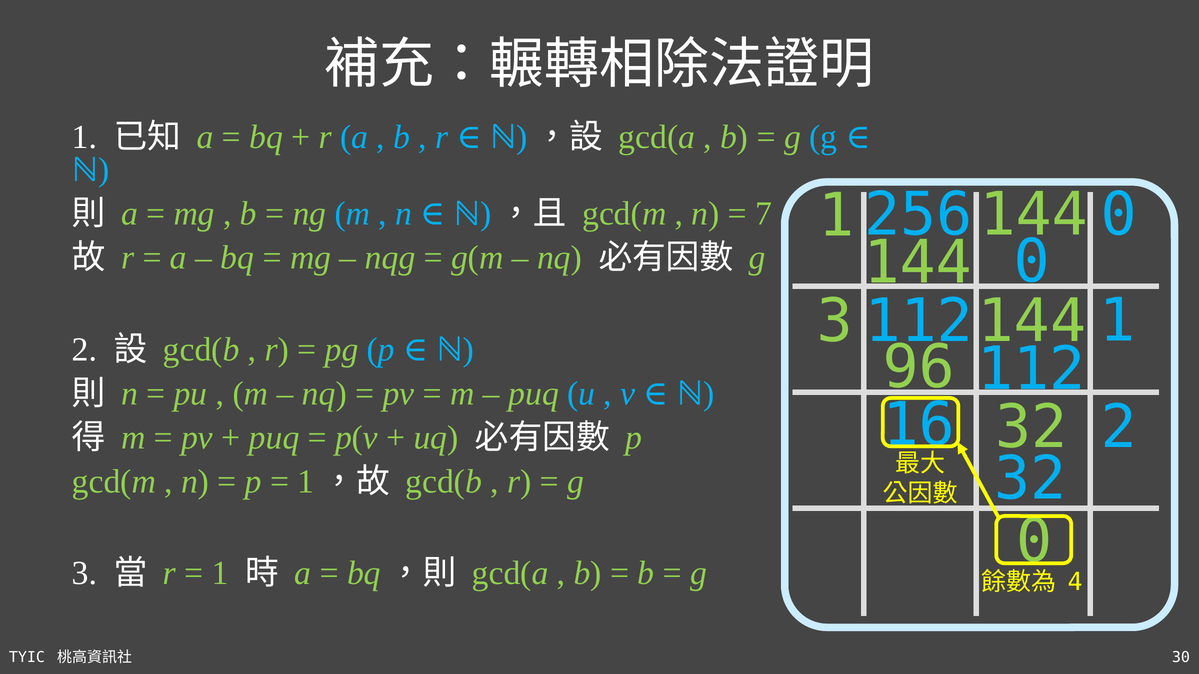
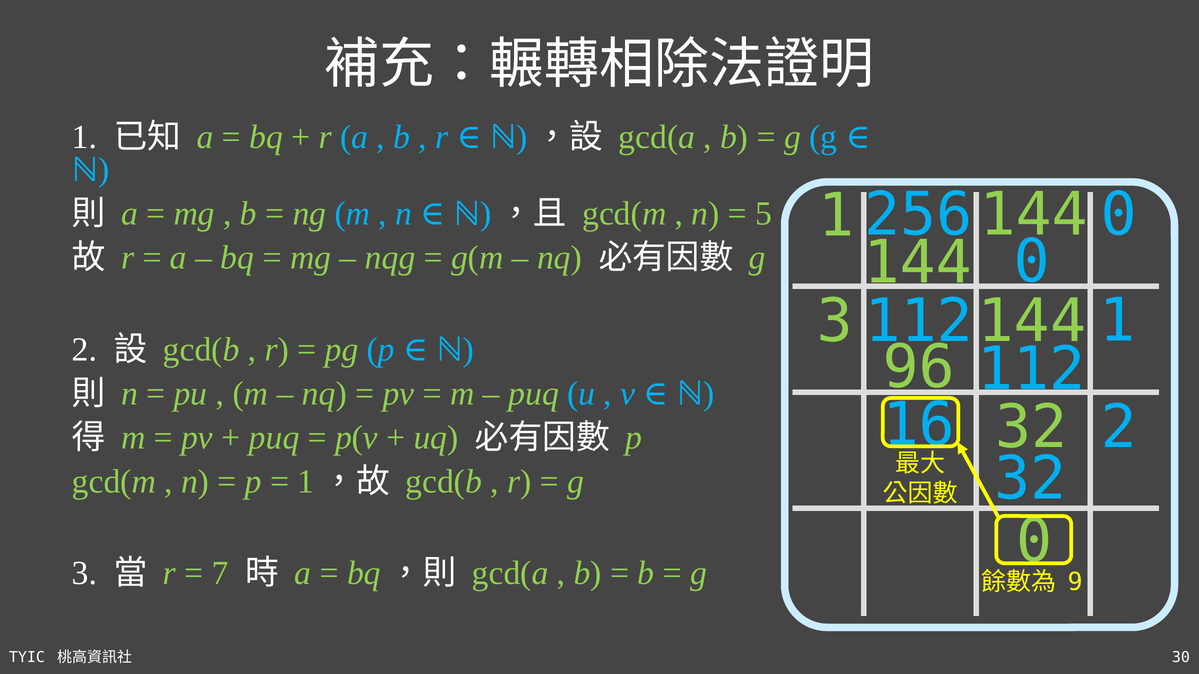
7: 7 -> 5
1 at (220, 573): 1 -> 7
4: 4 -> 9
